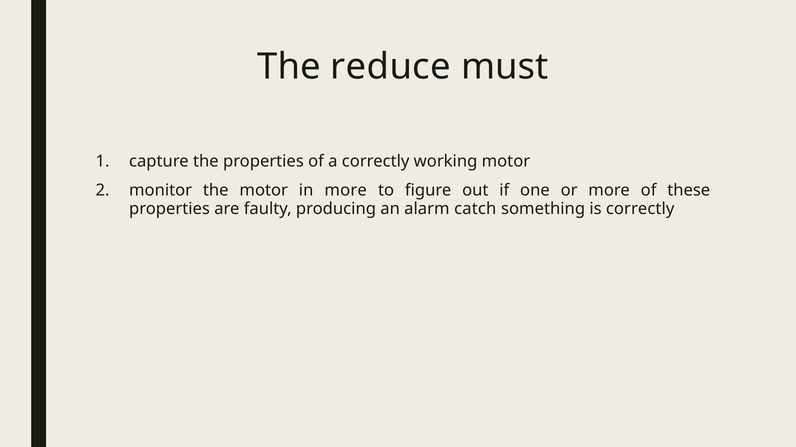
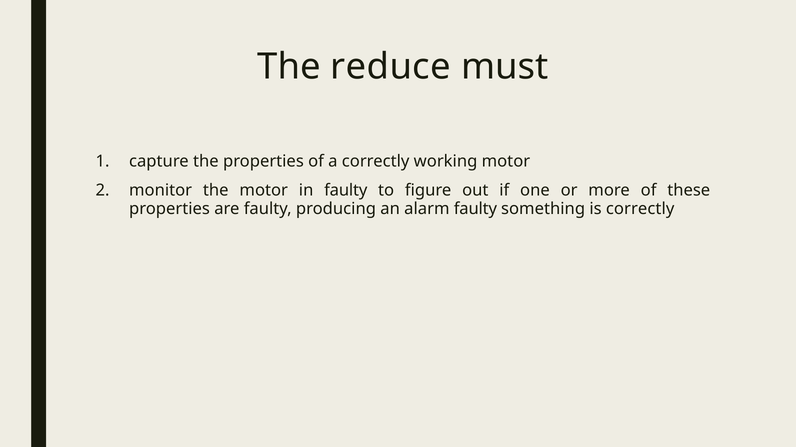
in more: more -> faulty
alarm catch: catch -> faulty
